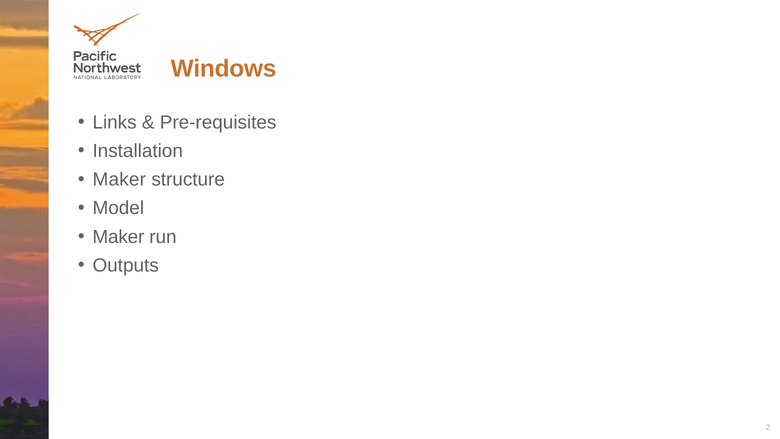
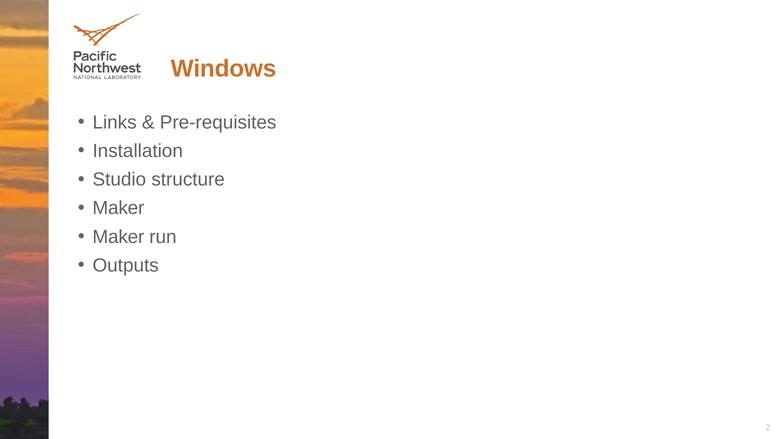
Maker at (119, 179): Maker -> Studio
Model at (118, 208): Model -> Maker
